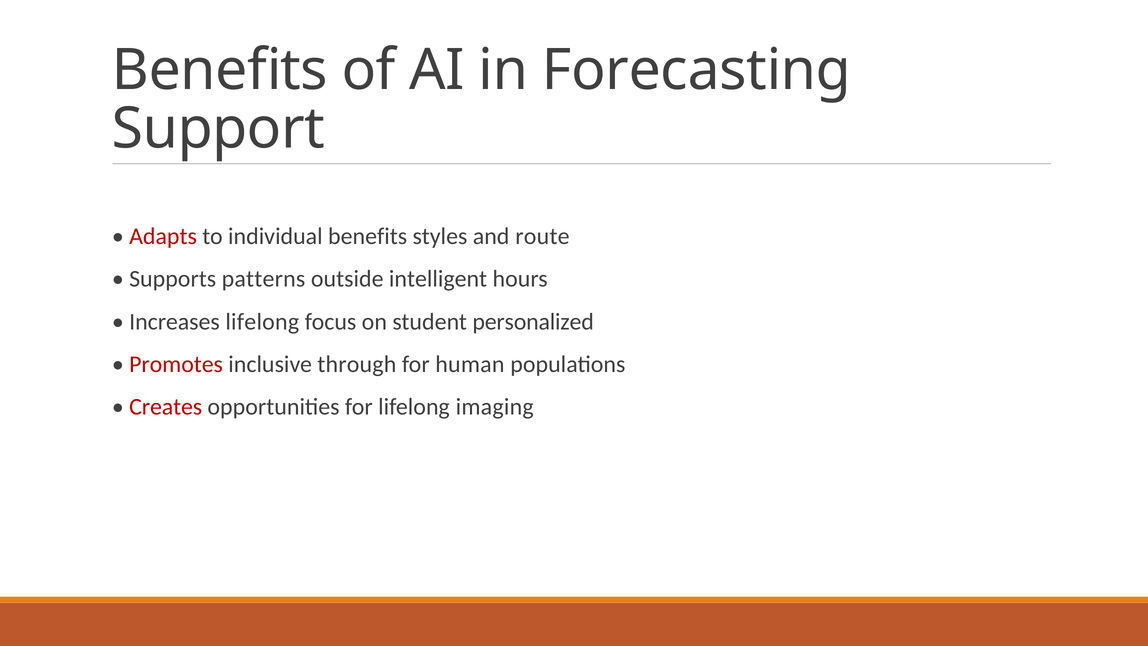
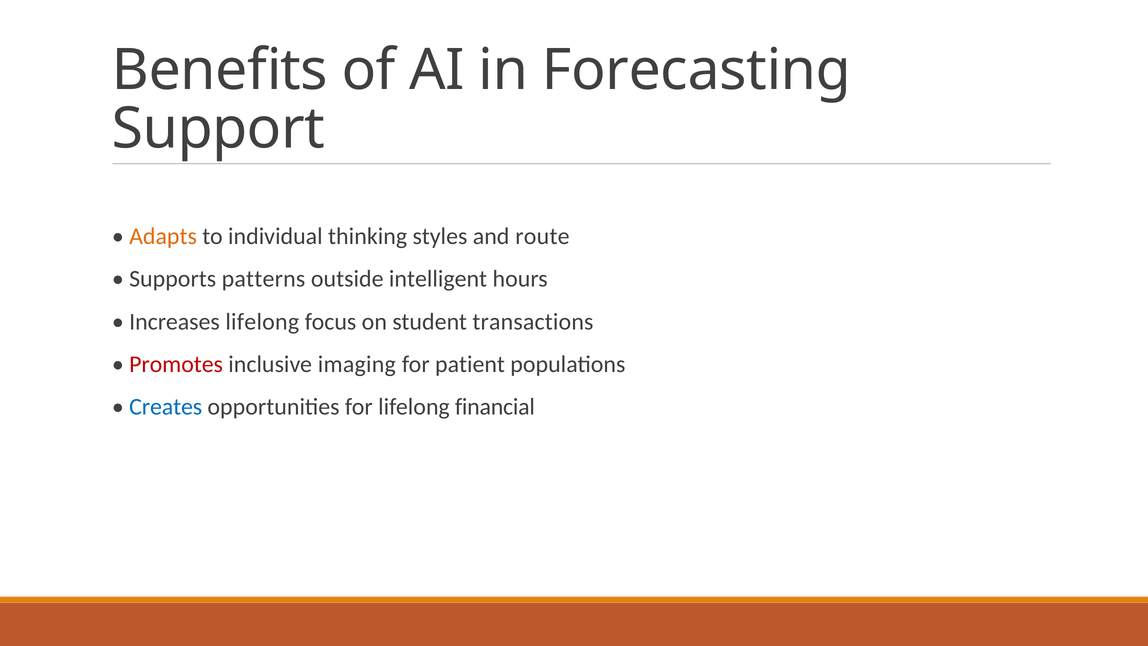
Adapts colour: red -> orange
individual benefits: benefits -> thinking
personalized: personalized -> transactions
through: through -> imaging
human: human -> patient
Creates colour: red -> blue
imaging: imaging -> financial
